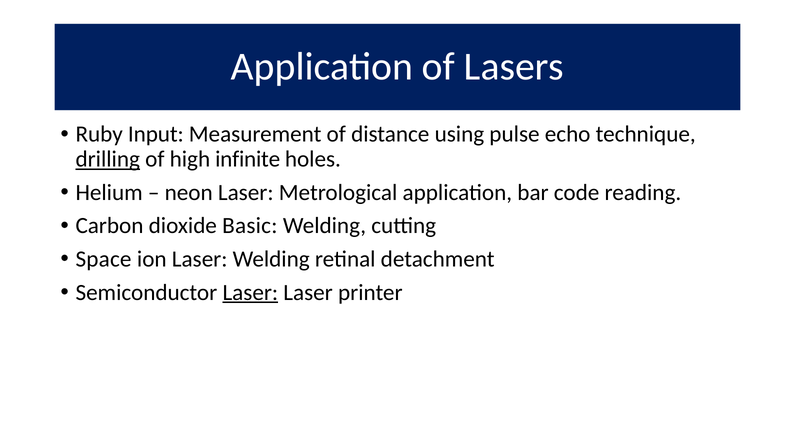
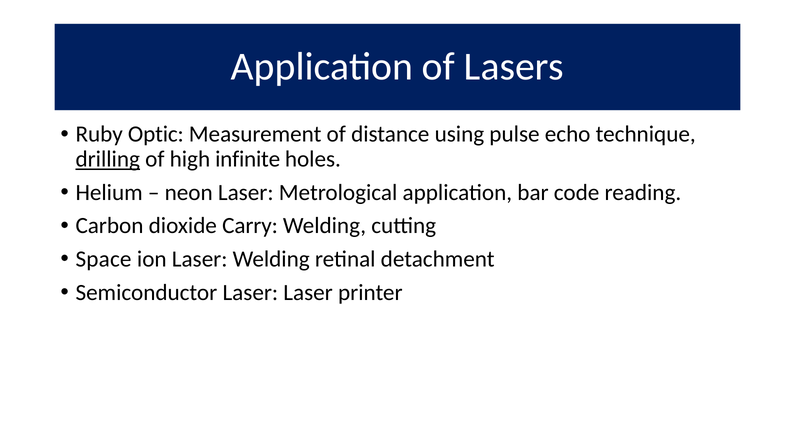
Input: Input -> Optic
Basic: Basic -> Carry
Laser at (250, 293) underline: present -> none
